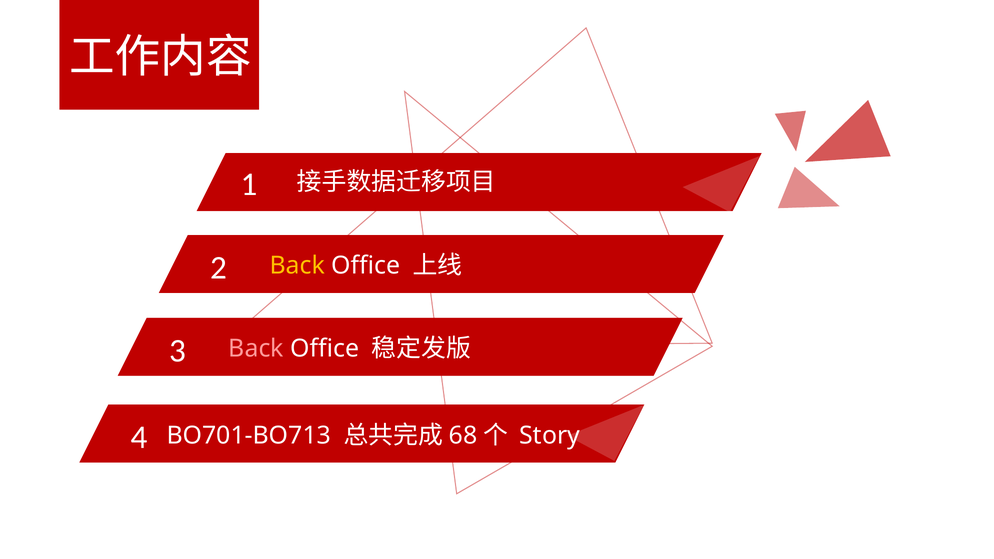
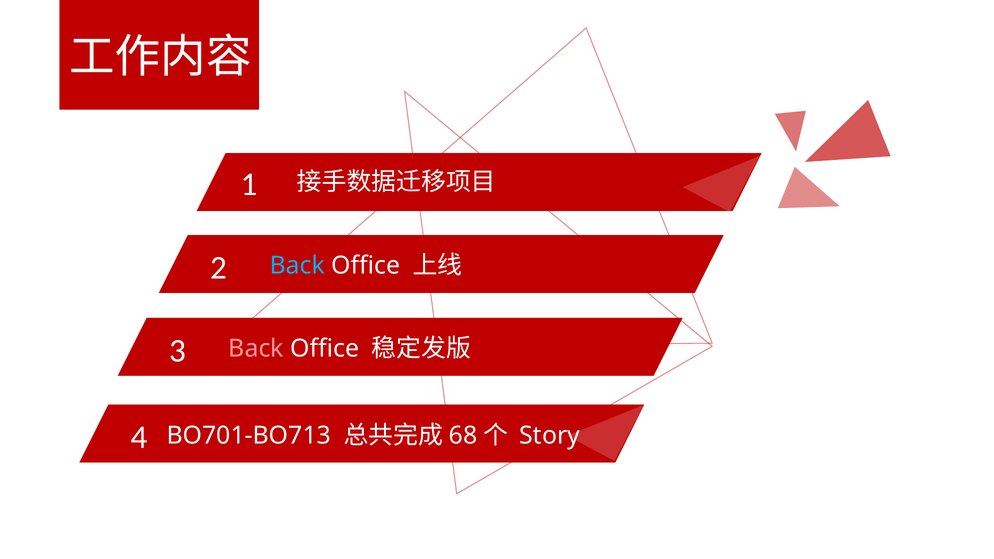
Back at (297, 266) colour: yellow -> light blue
